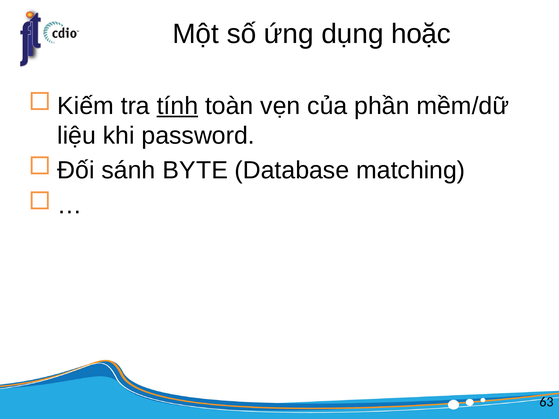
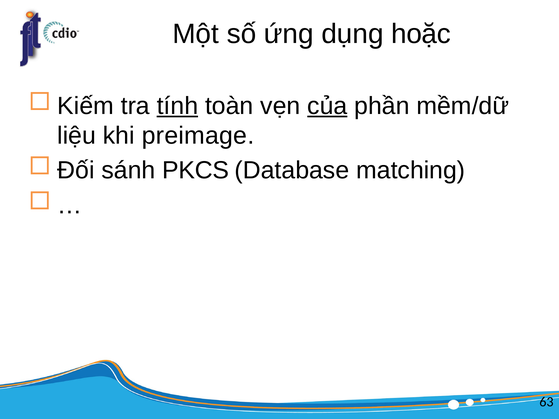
của underline: none -> present
password: password -> preimage
BYTE: BYTE -> PKCS
